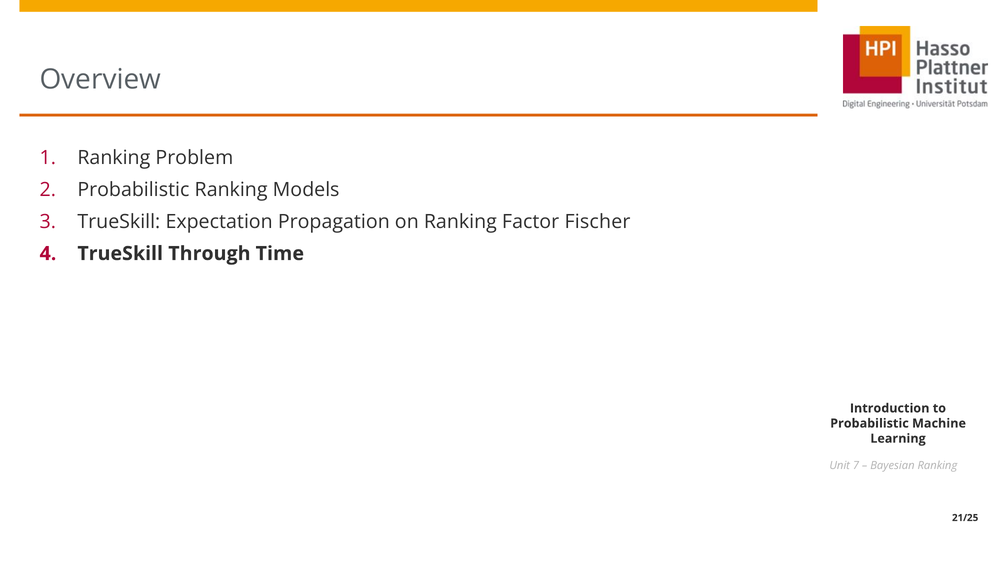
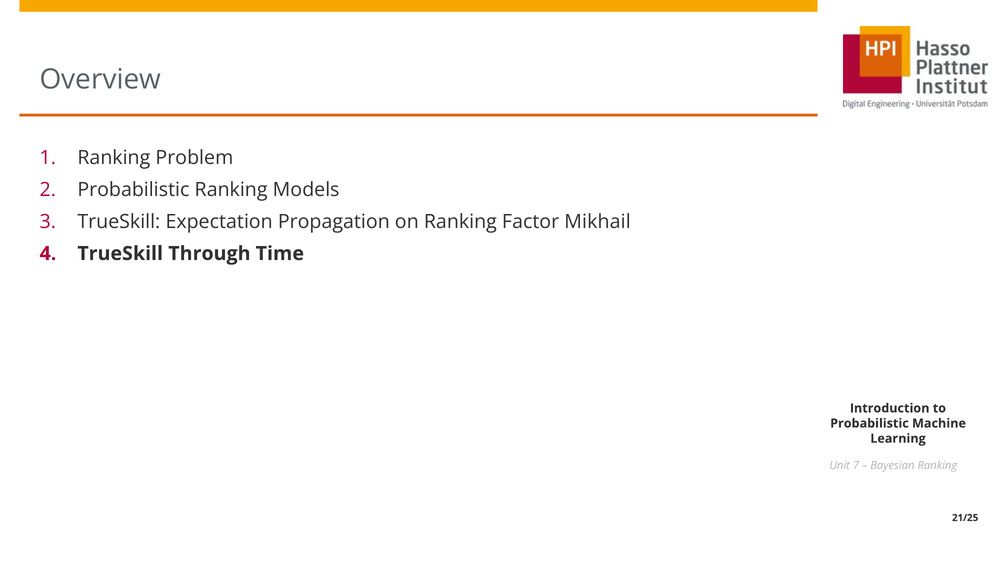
Fischer: Fischer -> Mikhail
